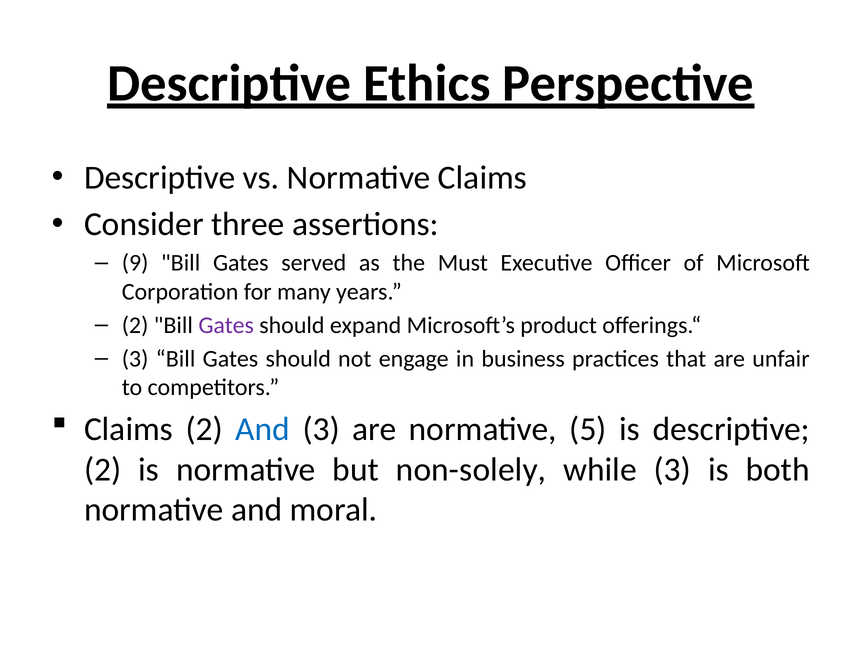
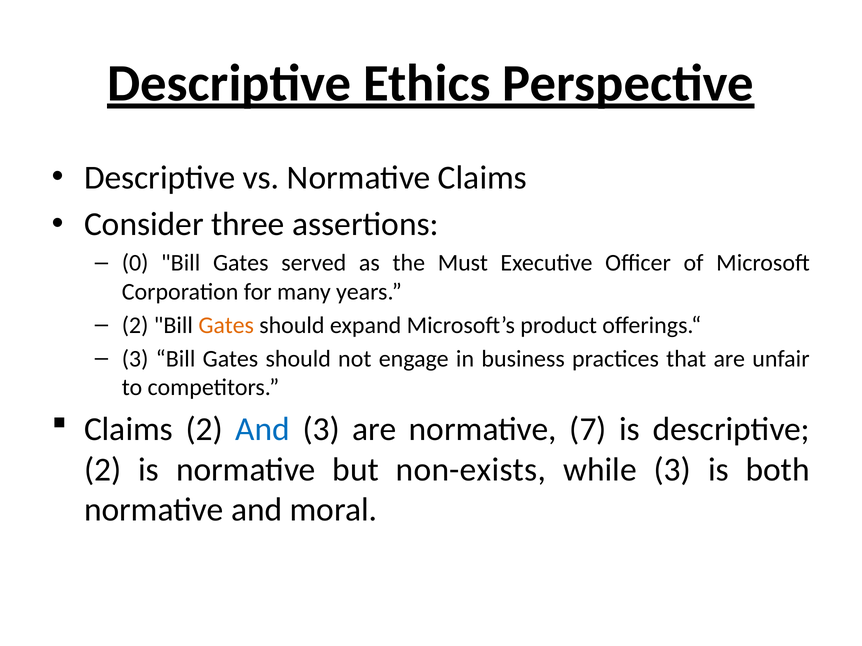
9: 9 -> 0
Gates at (226, 325) colour: purple -> orange
5: 5 -> 7
non-solely: non-solely -> non-exists
